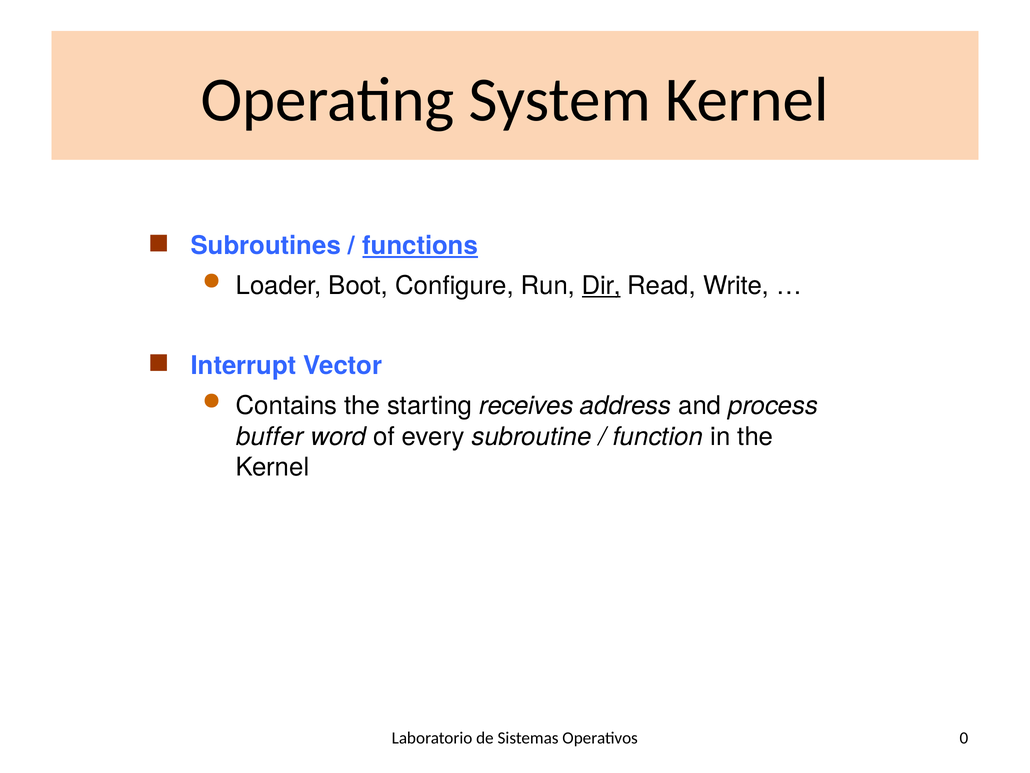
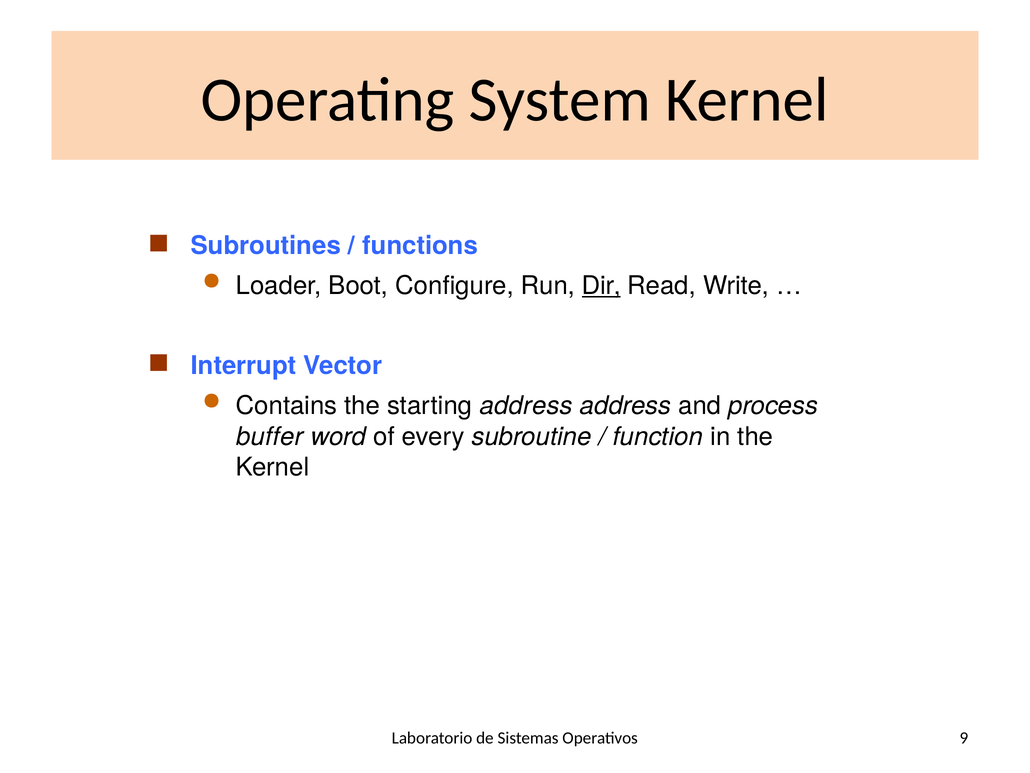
functions underline: present -> none
starting receives: receives -> address
0: 0 -> 9
